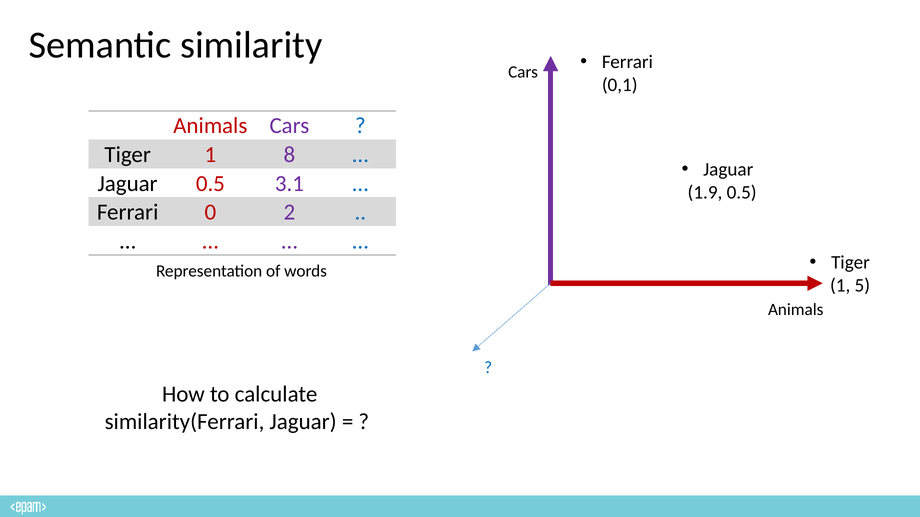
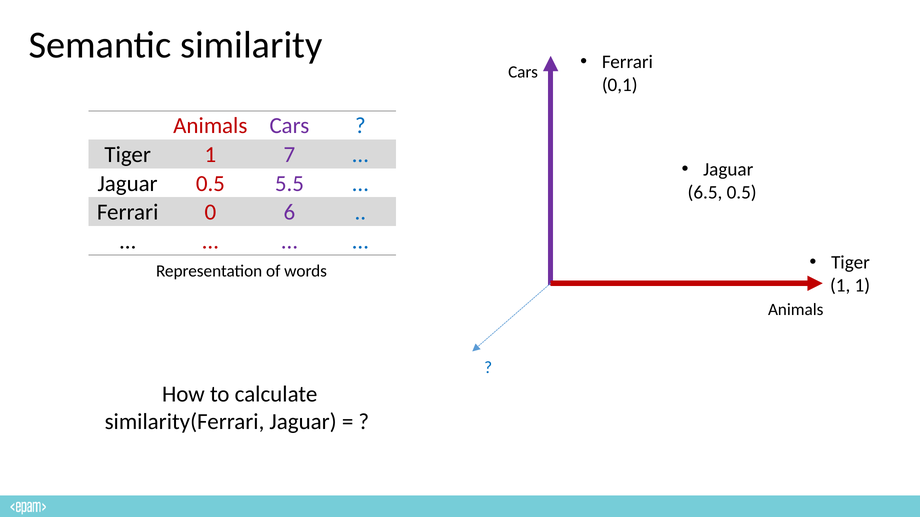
8: 8 -> 7
3.1: 3.1 -> 5.5
1.9: 1.9 -> 6.5
2: 2 -> 6
1 5: 5 -> 1
